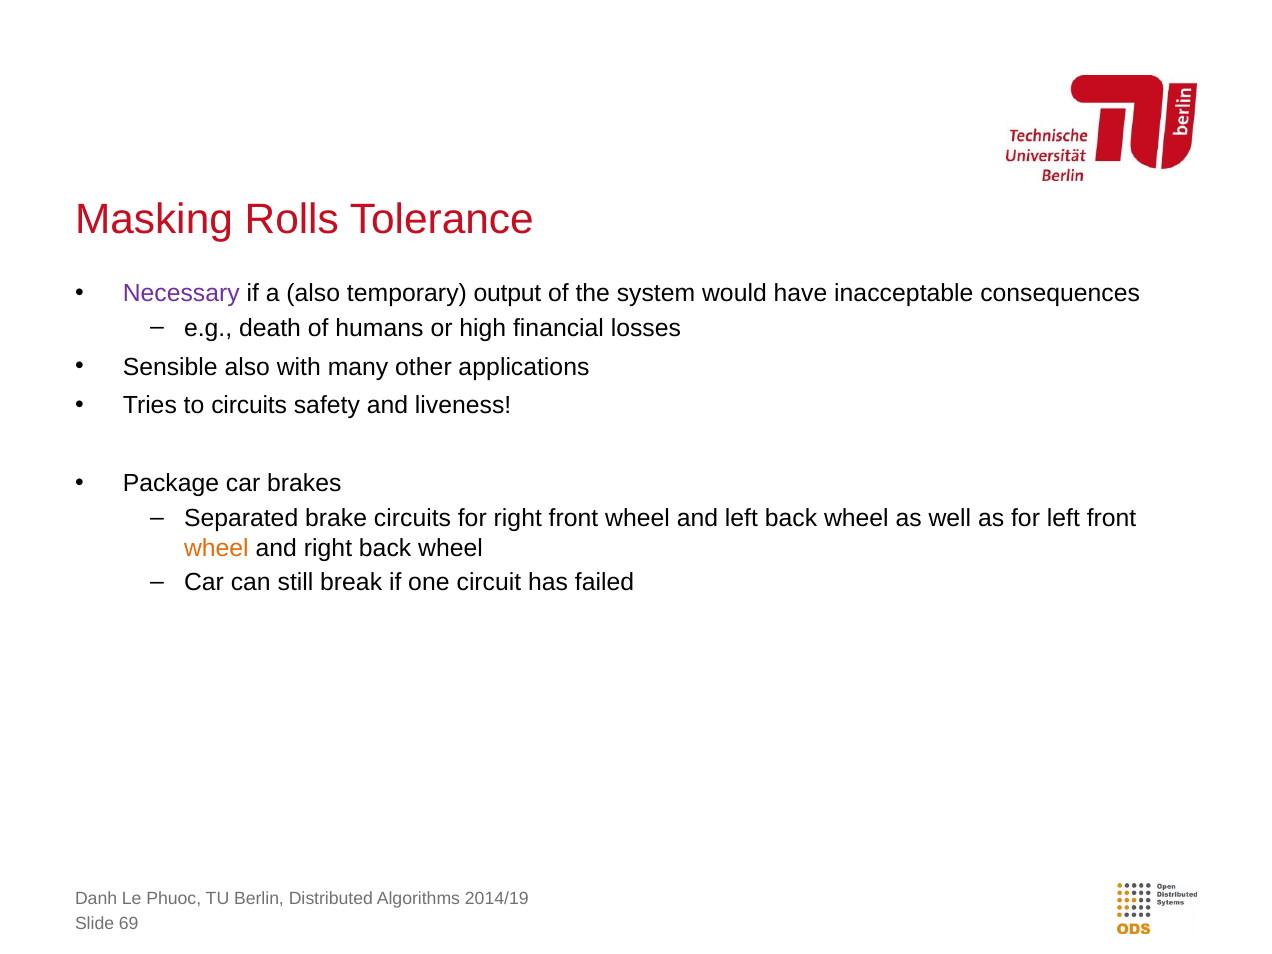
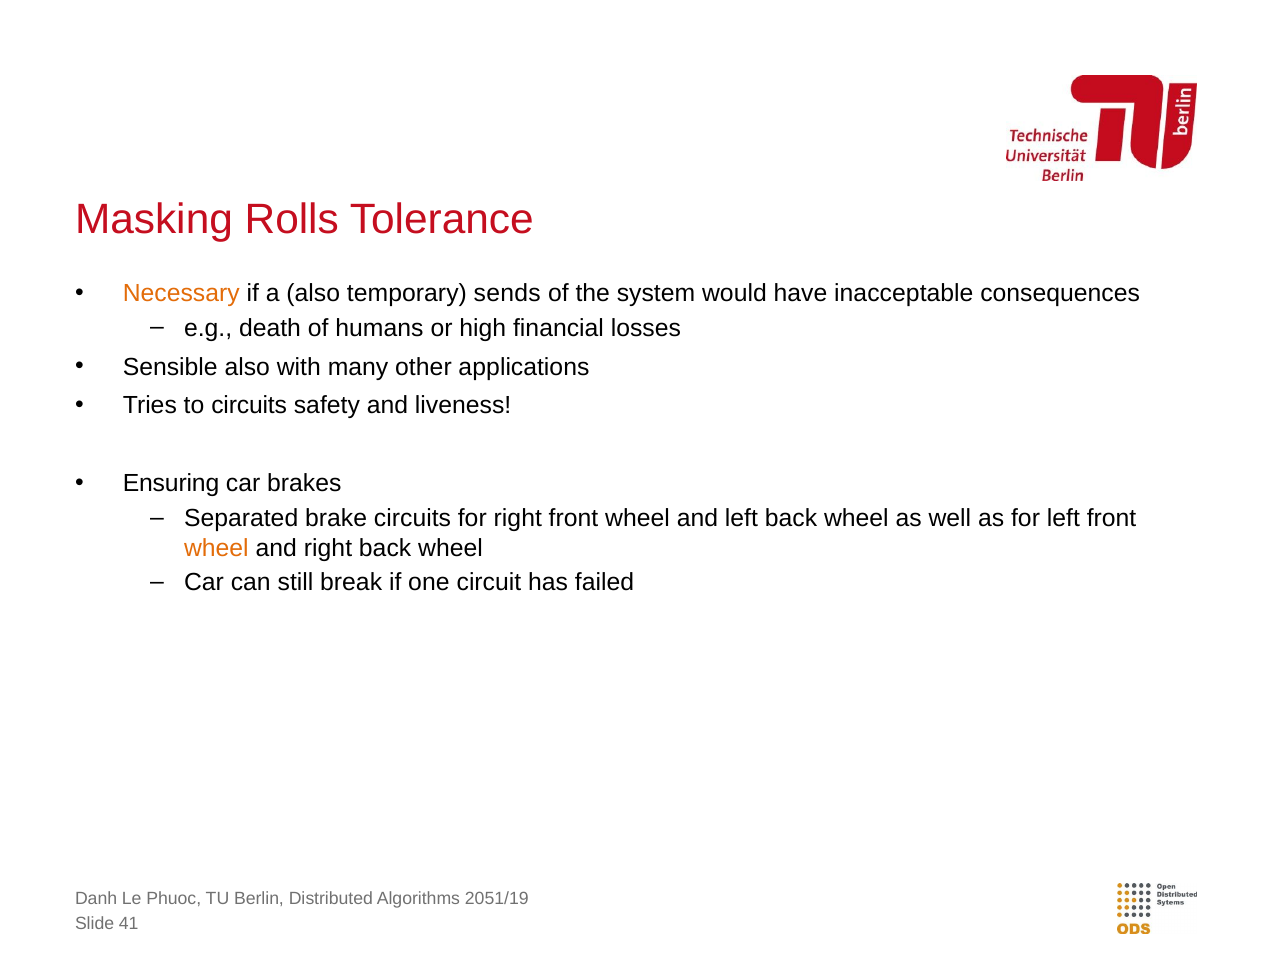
Necessary colour: purple -> orange
output: output -> sends
Package: Package -> Ensuring
2014/19: 2014/19 -> 2051/19
69: 69 -> 41
